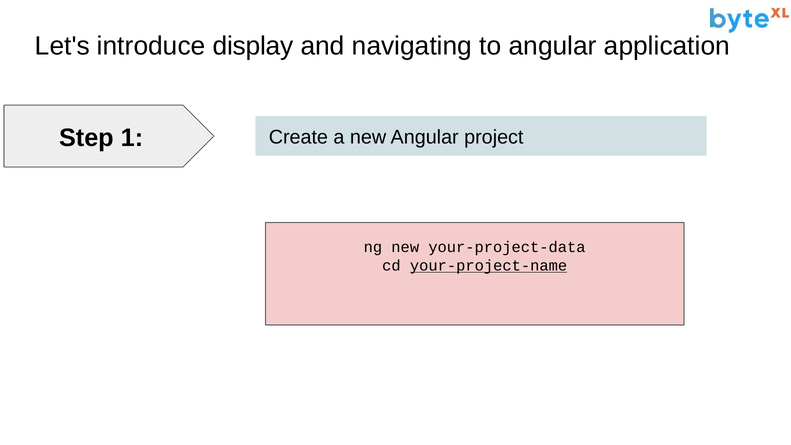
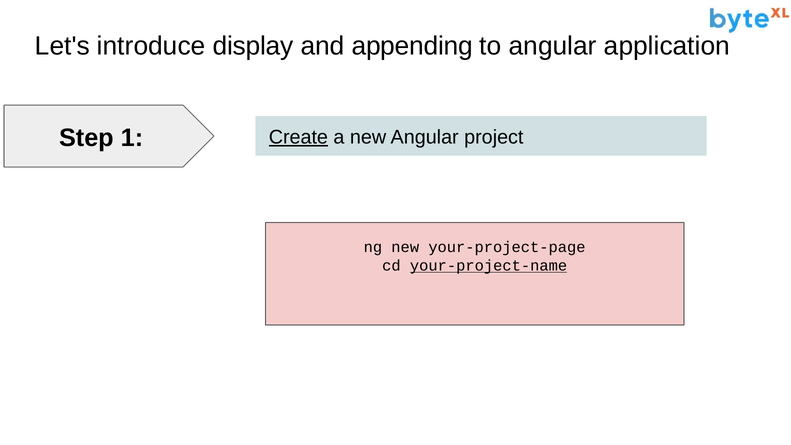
navigating: navigating -> appending
Create underline: none -> present
your-project-data: your-project-data -> your-project-page
